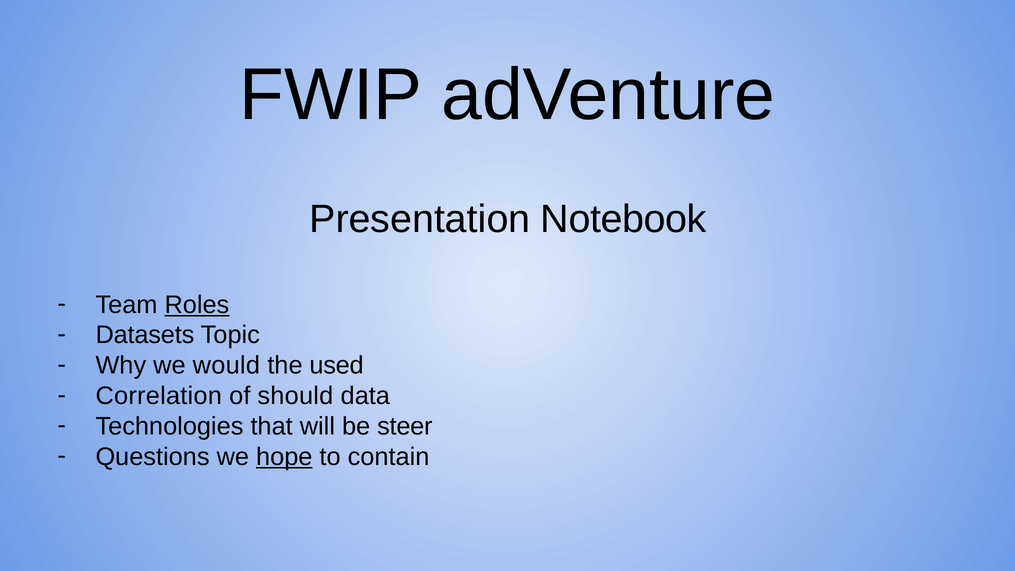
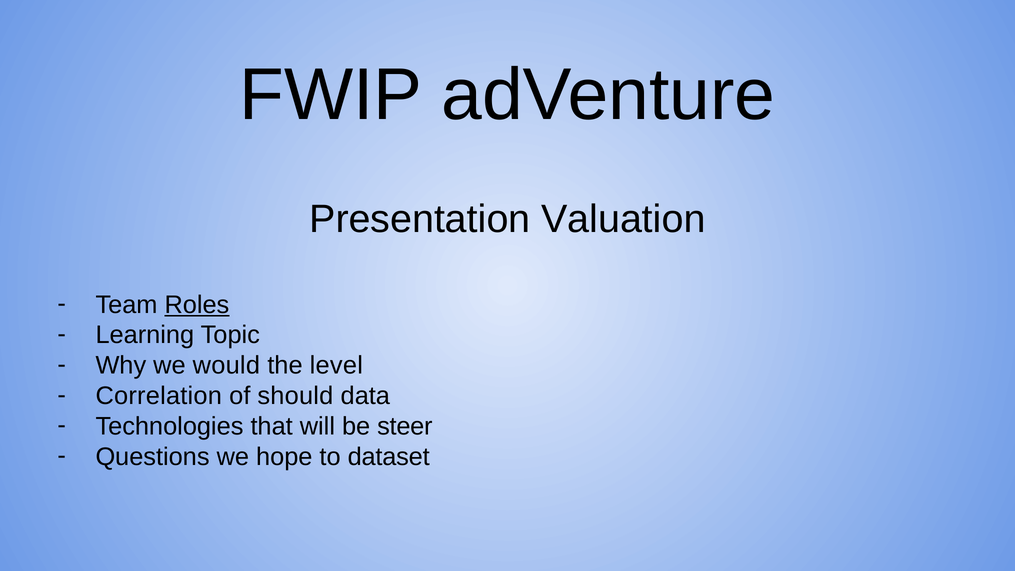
Notebook: Notebook -> Valuation
Datasets: Datasets -> Learning
used: used -> level
hope underline: present -> none
contain: contain -> dataset
